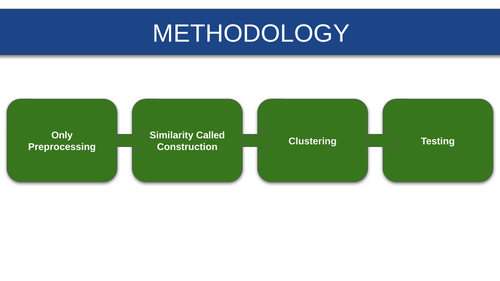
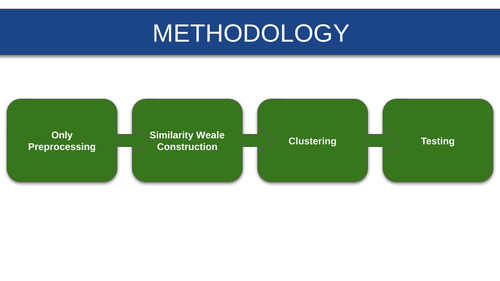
Called: Called -> Weale
